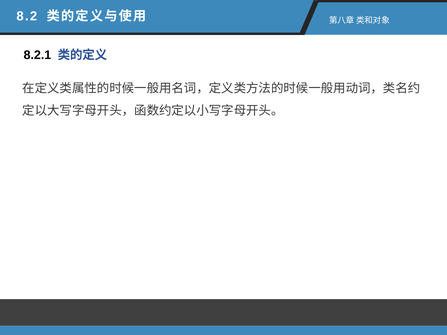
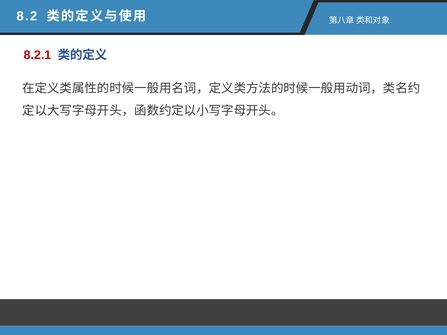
8.2.1 colour: black -> red
